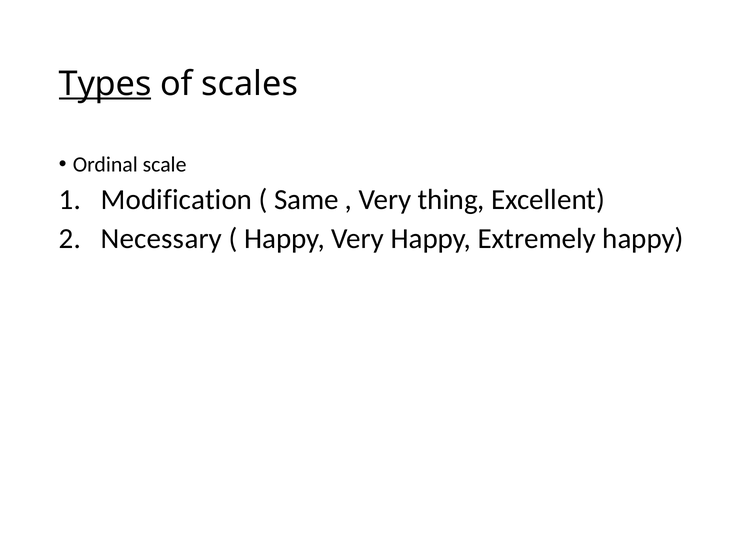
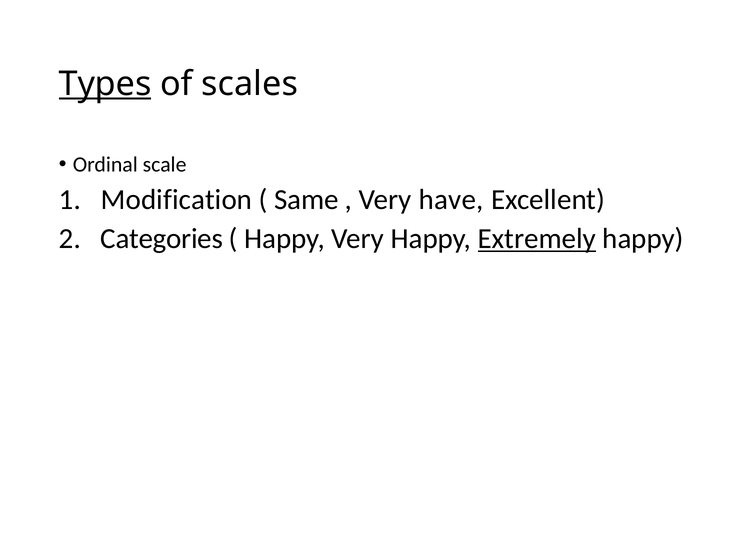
thing: thing -> have
Necessary: Necessary -> Categories
Extremely underline: none -> present
